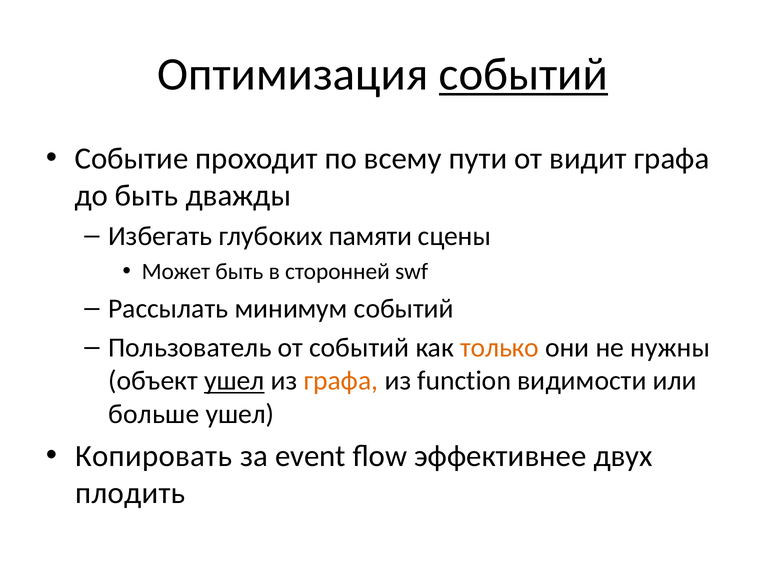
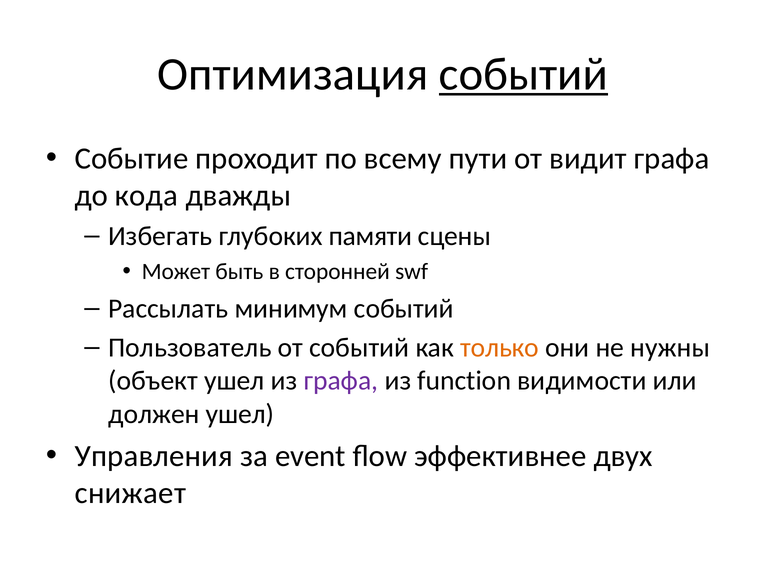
до быть: быть -> кода
ушел at (234, 381) underline: present -> none
графа at (341, 381) colour: orange -> purple
больше: больше -> должен
Копировать: Копировать -> Управления
плодить: плодить -> снижает
